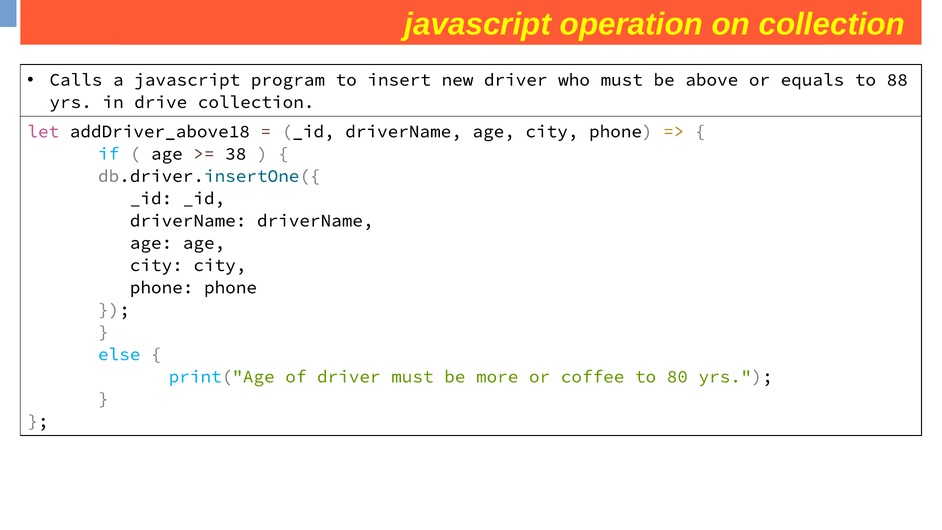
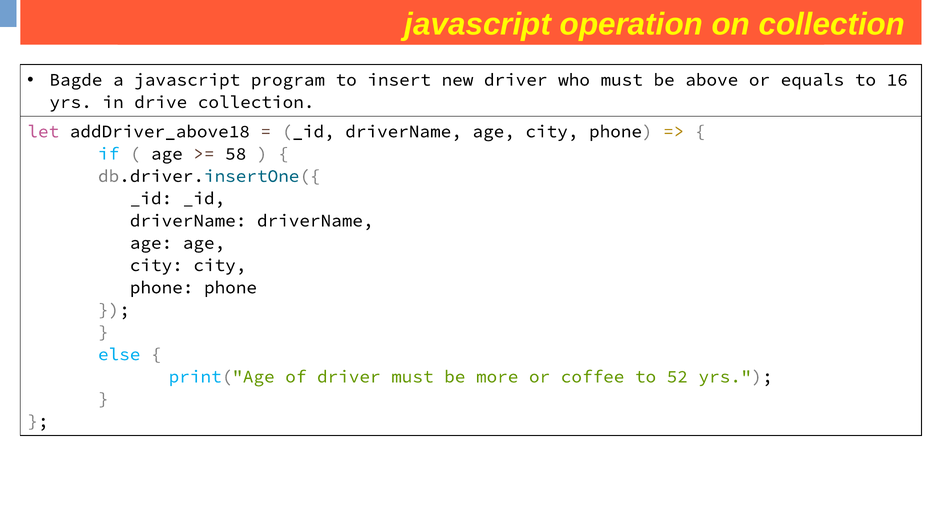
Calls: Calls -> Bagde
88: 88 -> 16
38: 38 -> 58
80: 80 -> 52
